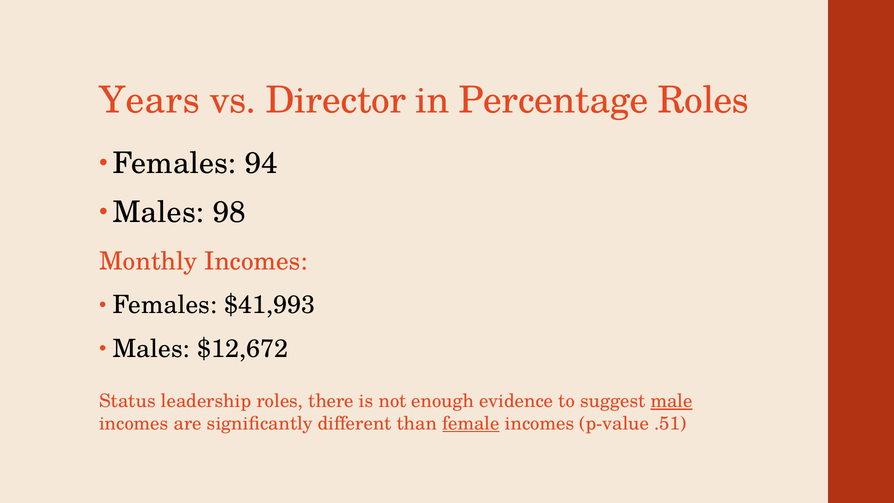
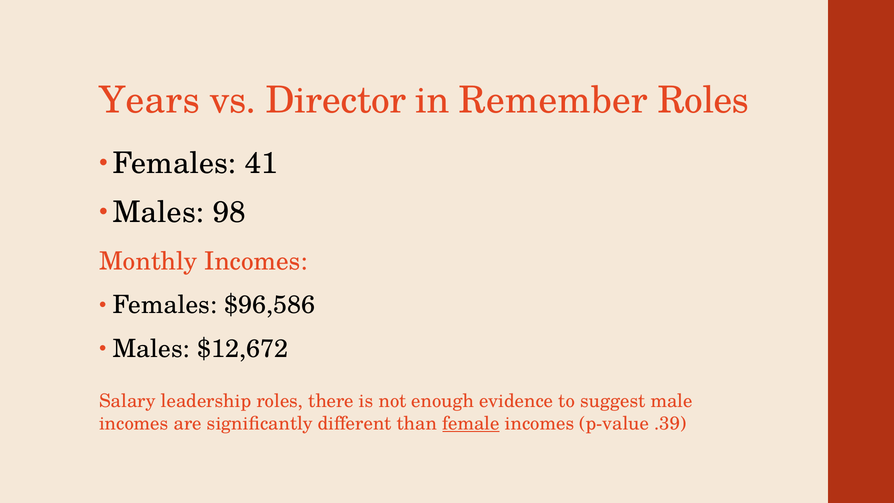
Percentage: Percentage -> Remember
94: 94 -> 41
$41,993: $41,993 -> $96,586
Status: Status -> Salary
male underline: present -> none
.51: .51 -> .39
